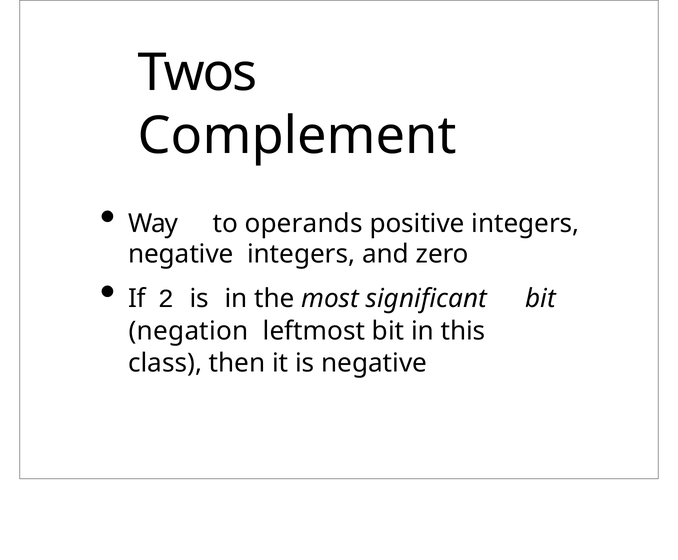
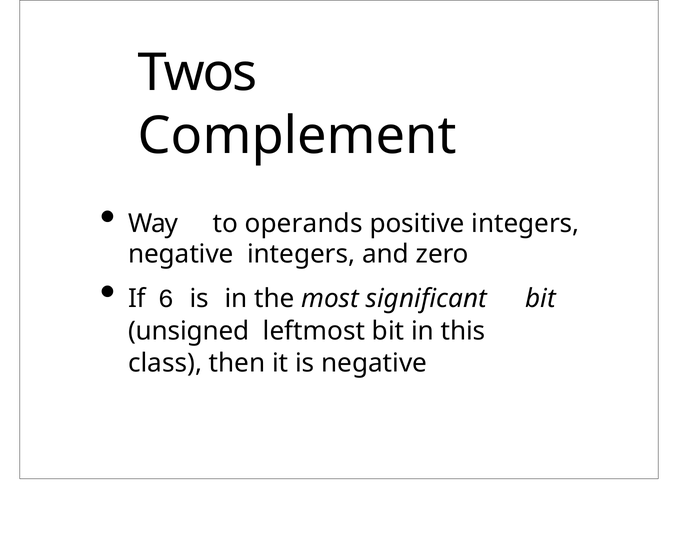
2: 2 -> 6
negation: negation -> unsigned
